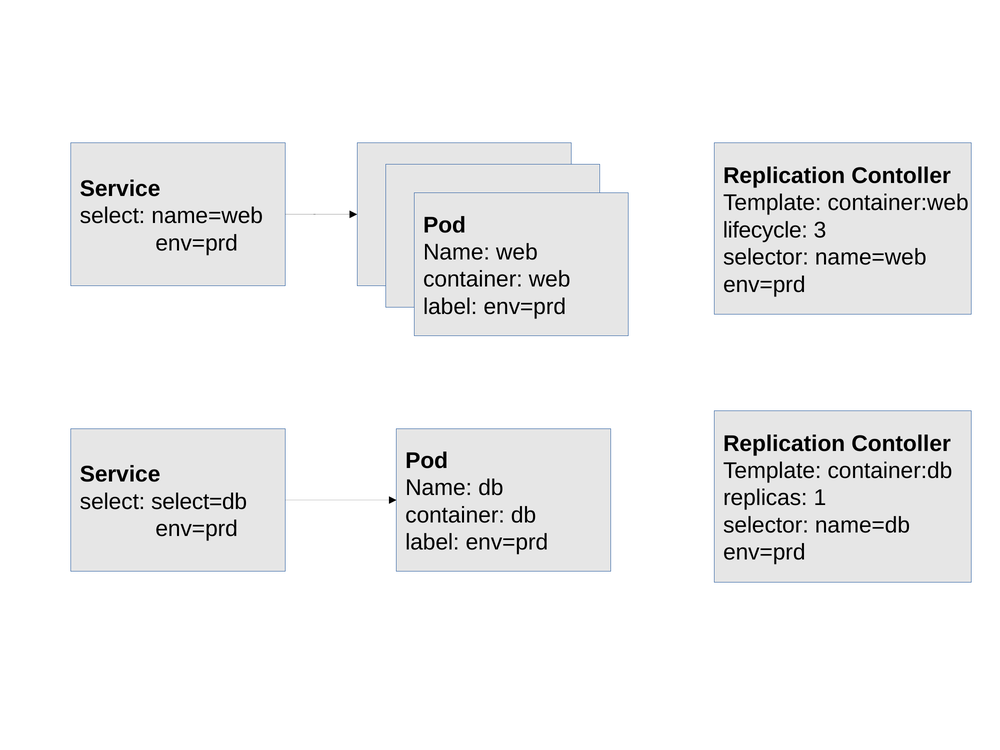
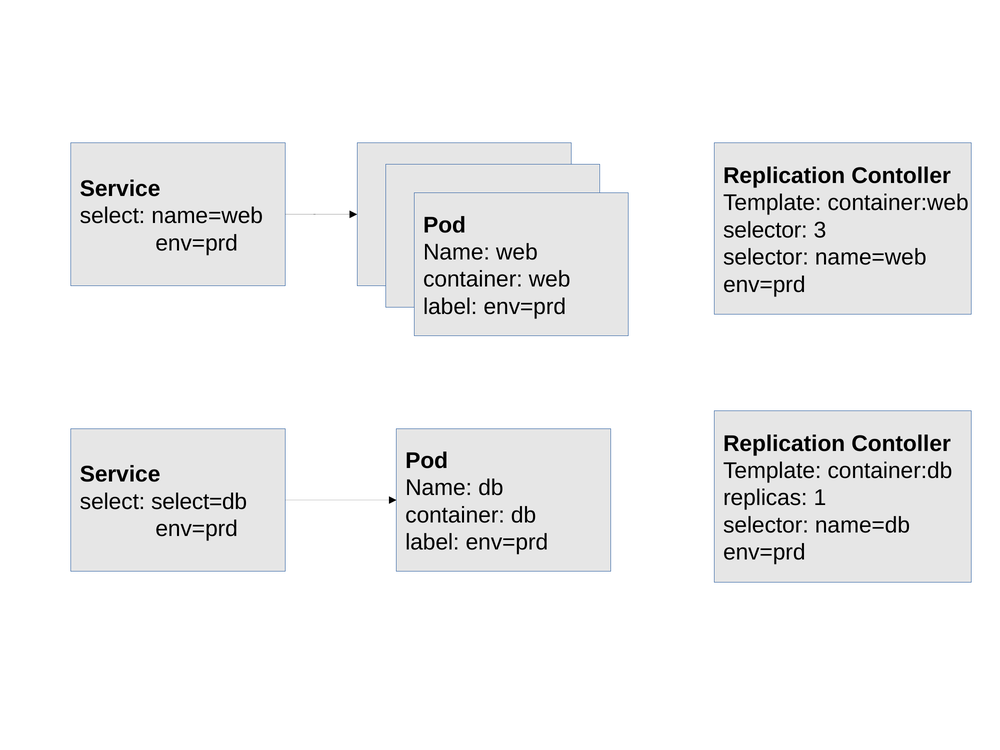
lifecycle at (765, 230): lifecycle -> selector
